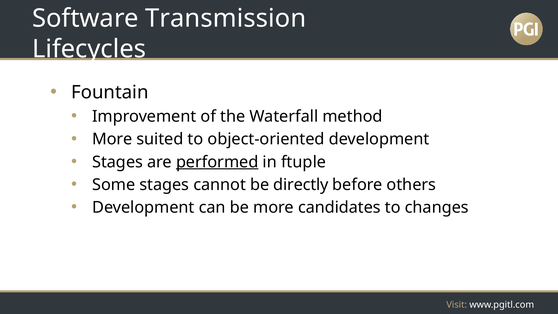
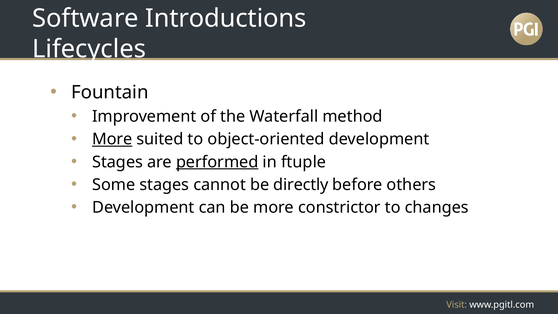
Transmission: Transmission -> Introductions
More at (112, 139) underline: none -> present
candidates: candidates -> constrictor
